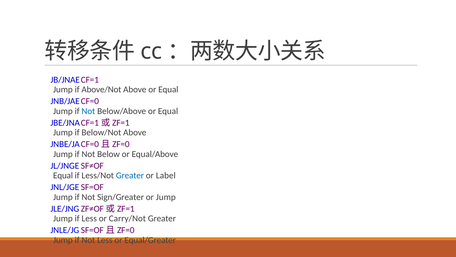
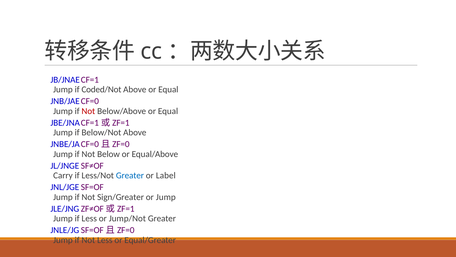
Above/Not: Above/Not -> Coded/Not
Not at (88, 111) colour: blue -> red
Equal at (63, 175): Equal -> Carry
Carry/Not: Carry/Not -> Jump/Not
